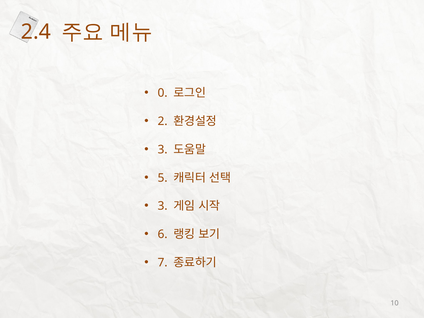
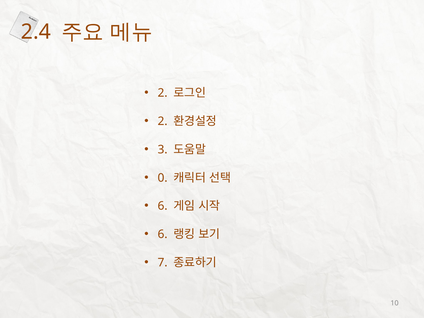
0 at (163, 93): 0 -> 2
5: 5 -> 0
3 at (163, 206): 3 -> 6
